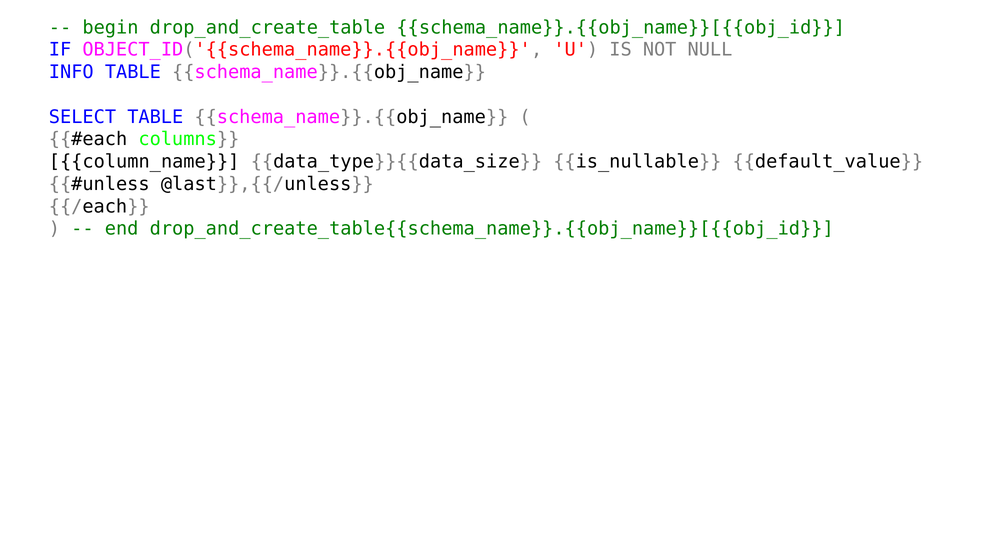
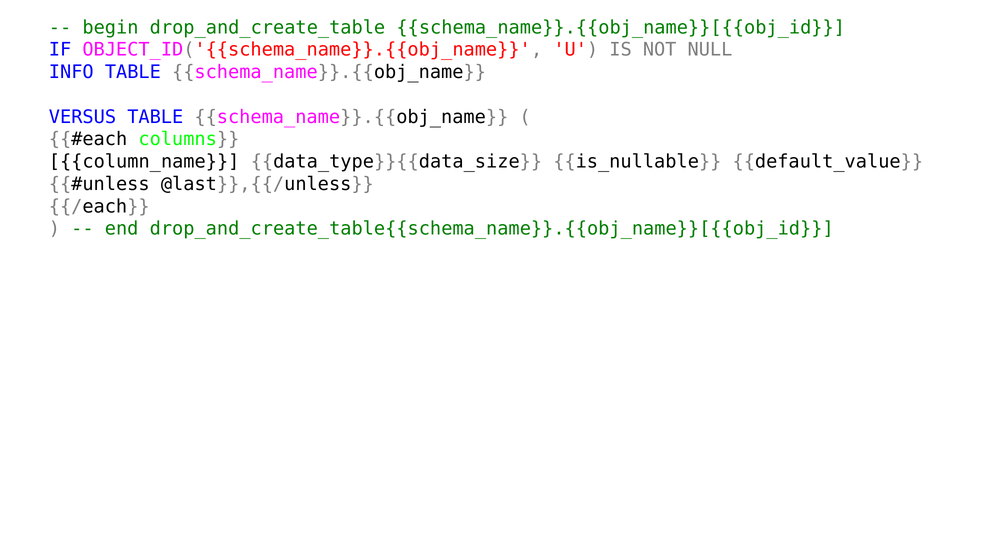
SELECT: SELECT -> VERSUS
